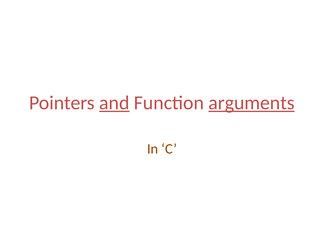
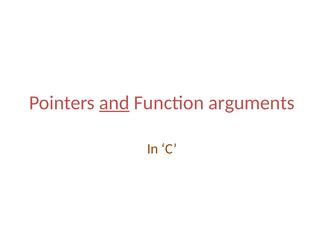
arguments underline: present -> none
